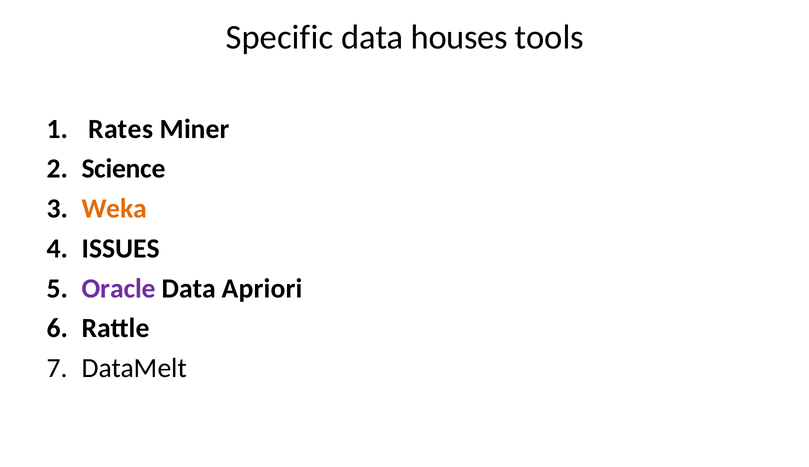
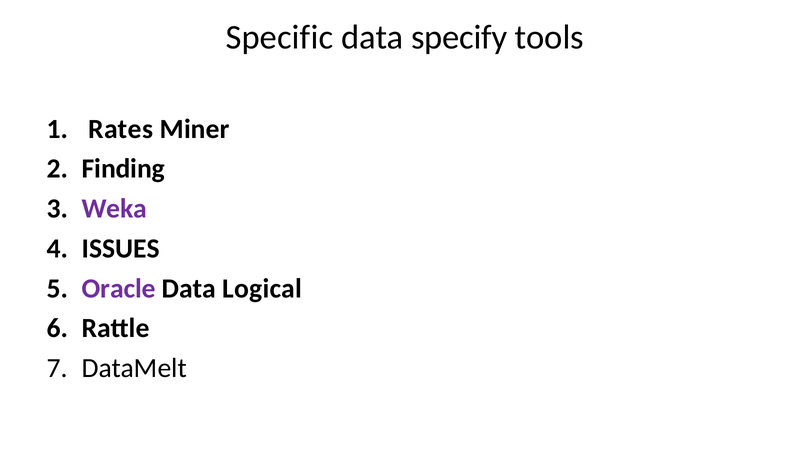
houses: houses -> specify
Science: Science -> Finding
Weka colour: orange -> purple
Apriori: Apriori -> Logical
